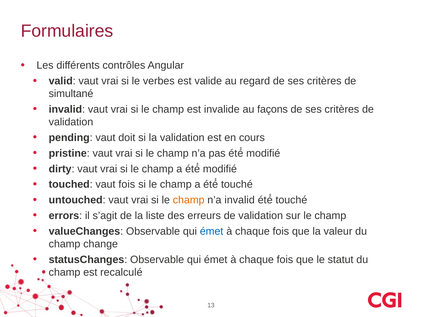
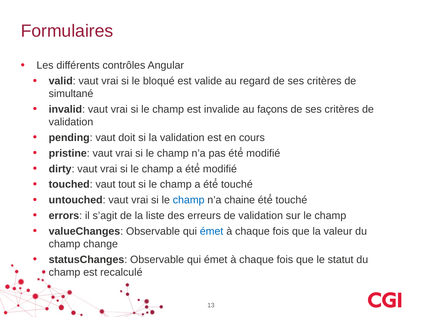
verbes: verbes -> bloqué
vaut fois: fois -> tout
champ at (189, 200) colour: orange -> blue
n’a invalid: invalid -> chaine
